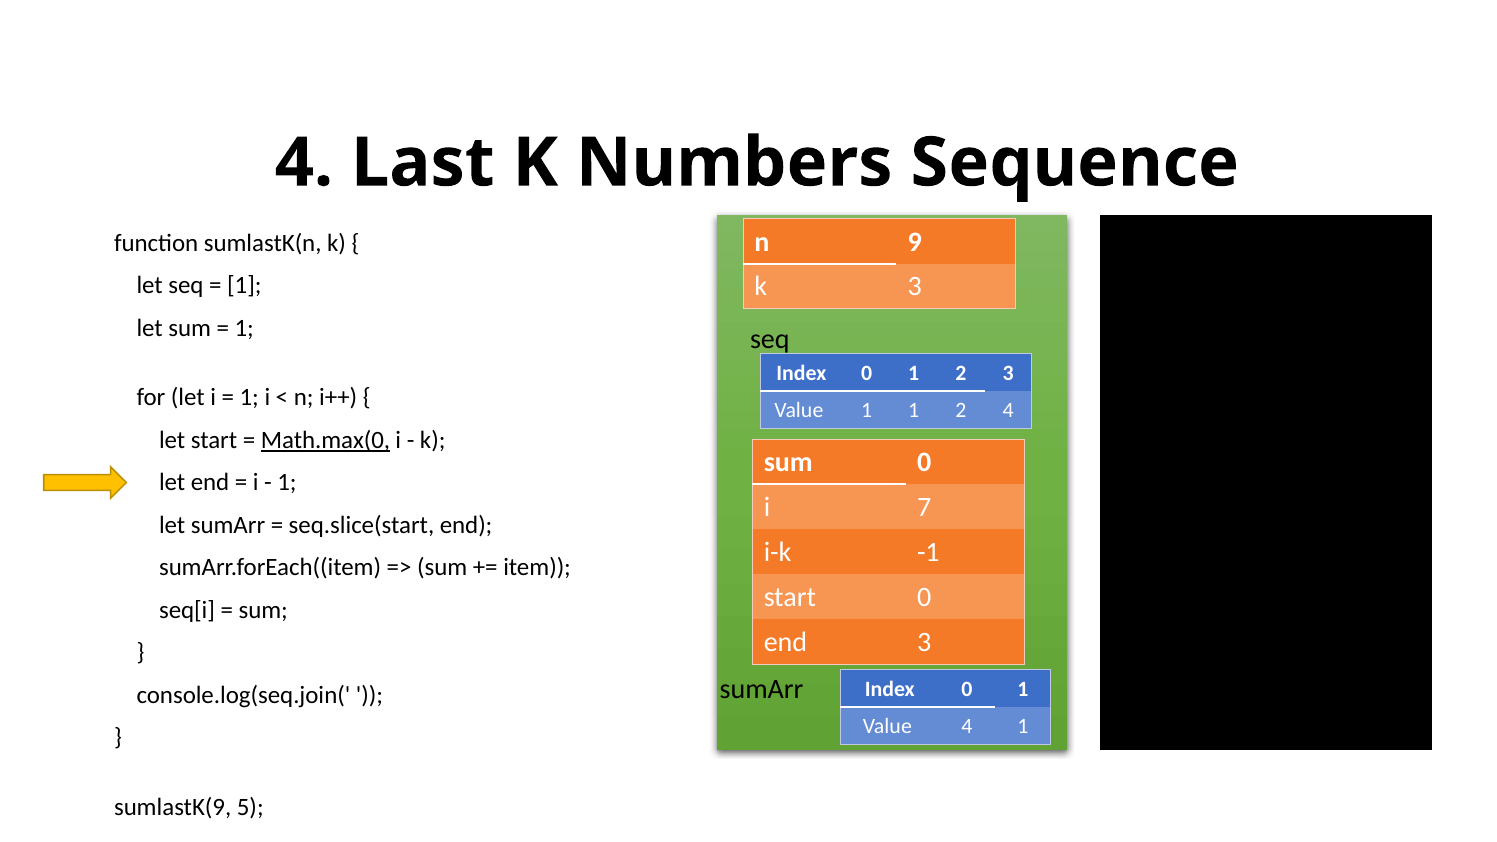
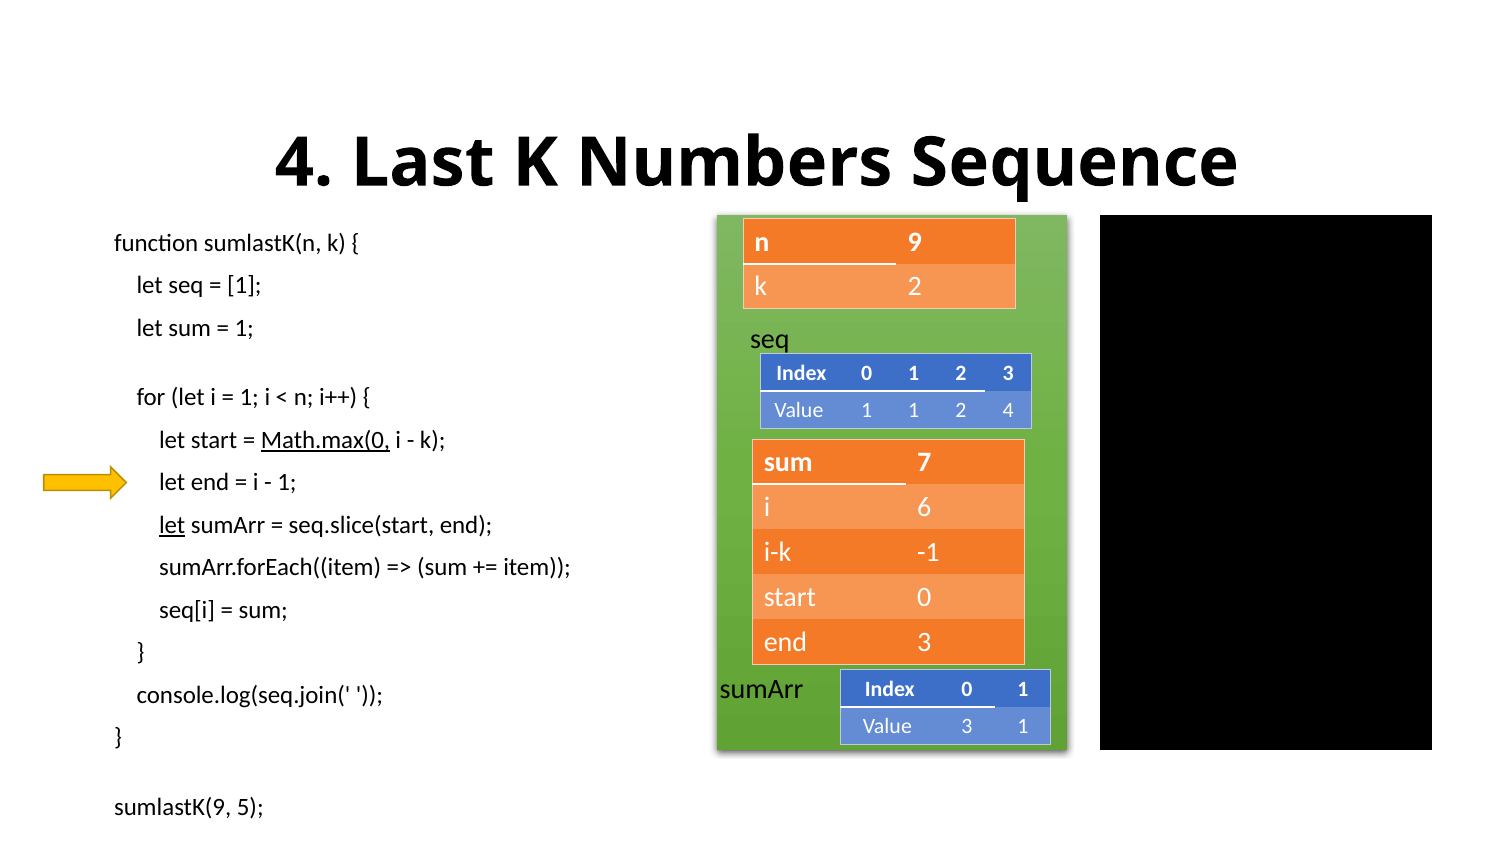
k 3: 3 -> 2
sum 0: 0 -> 7
7: 7 -> 6
let at (172, 525) underline: none -> present
Value 4: 4 -> 3
